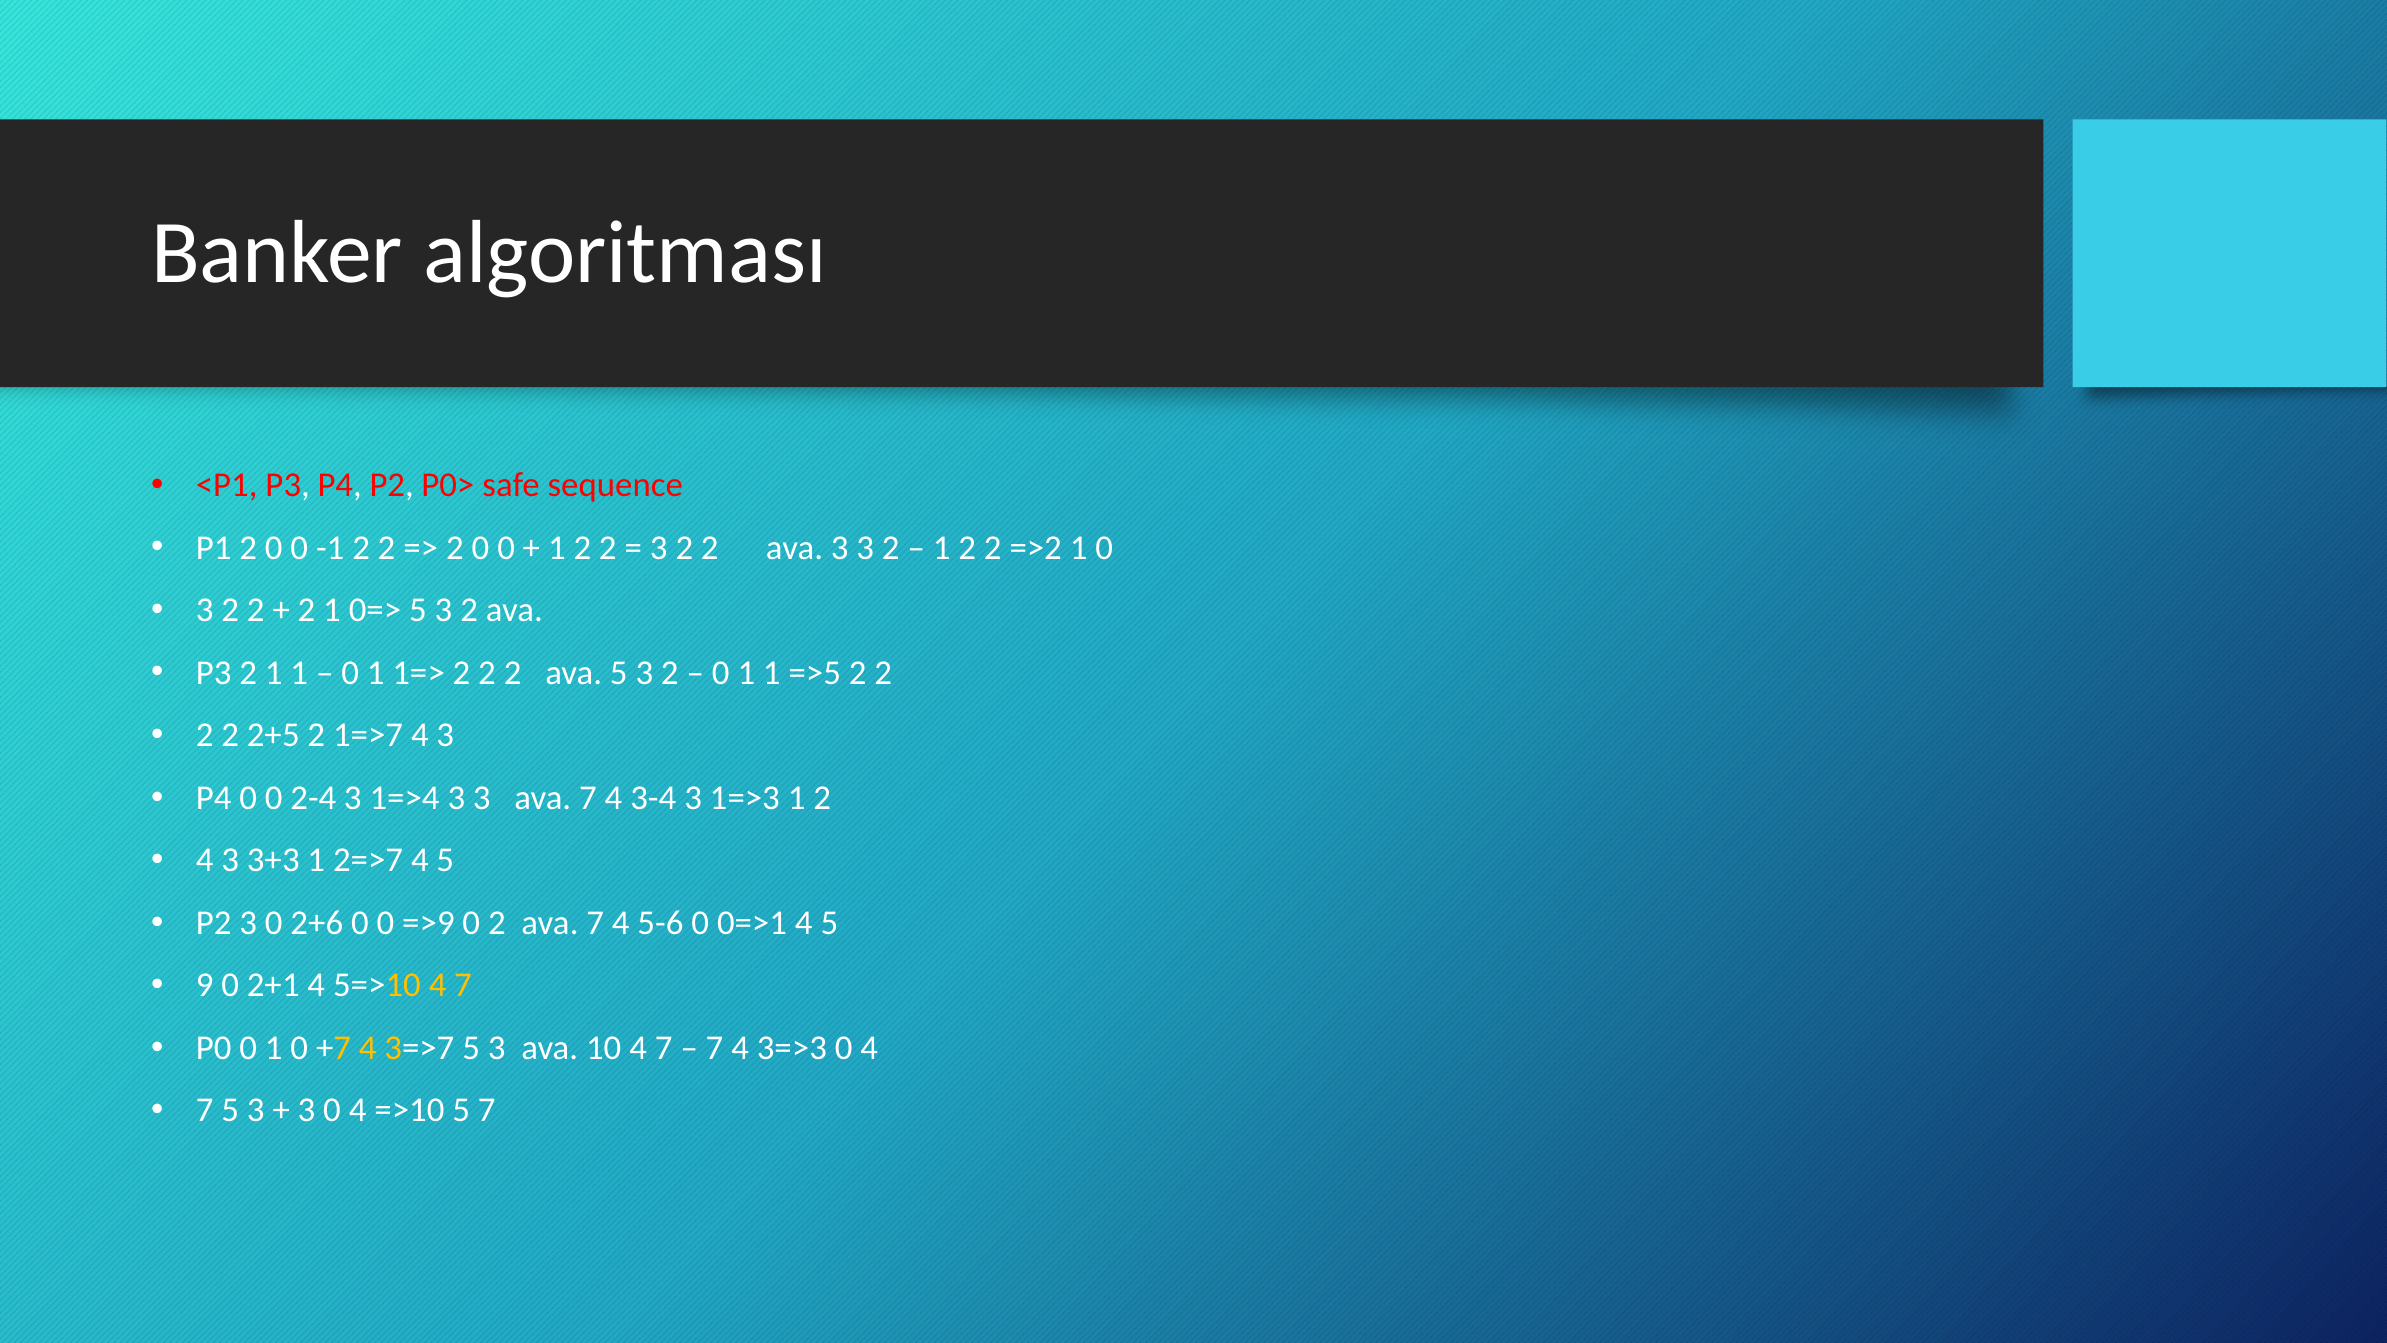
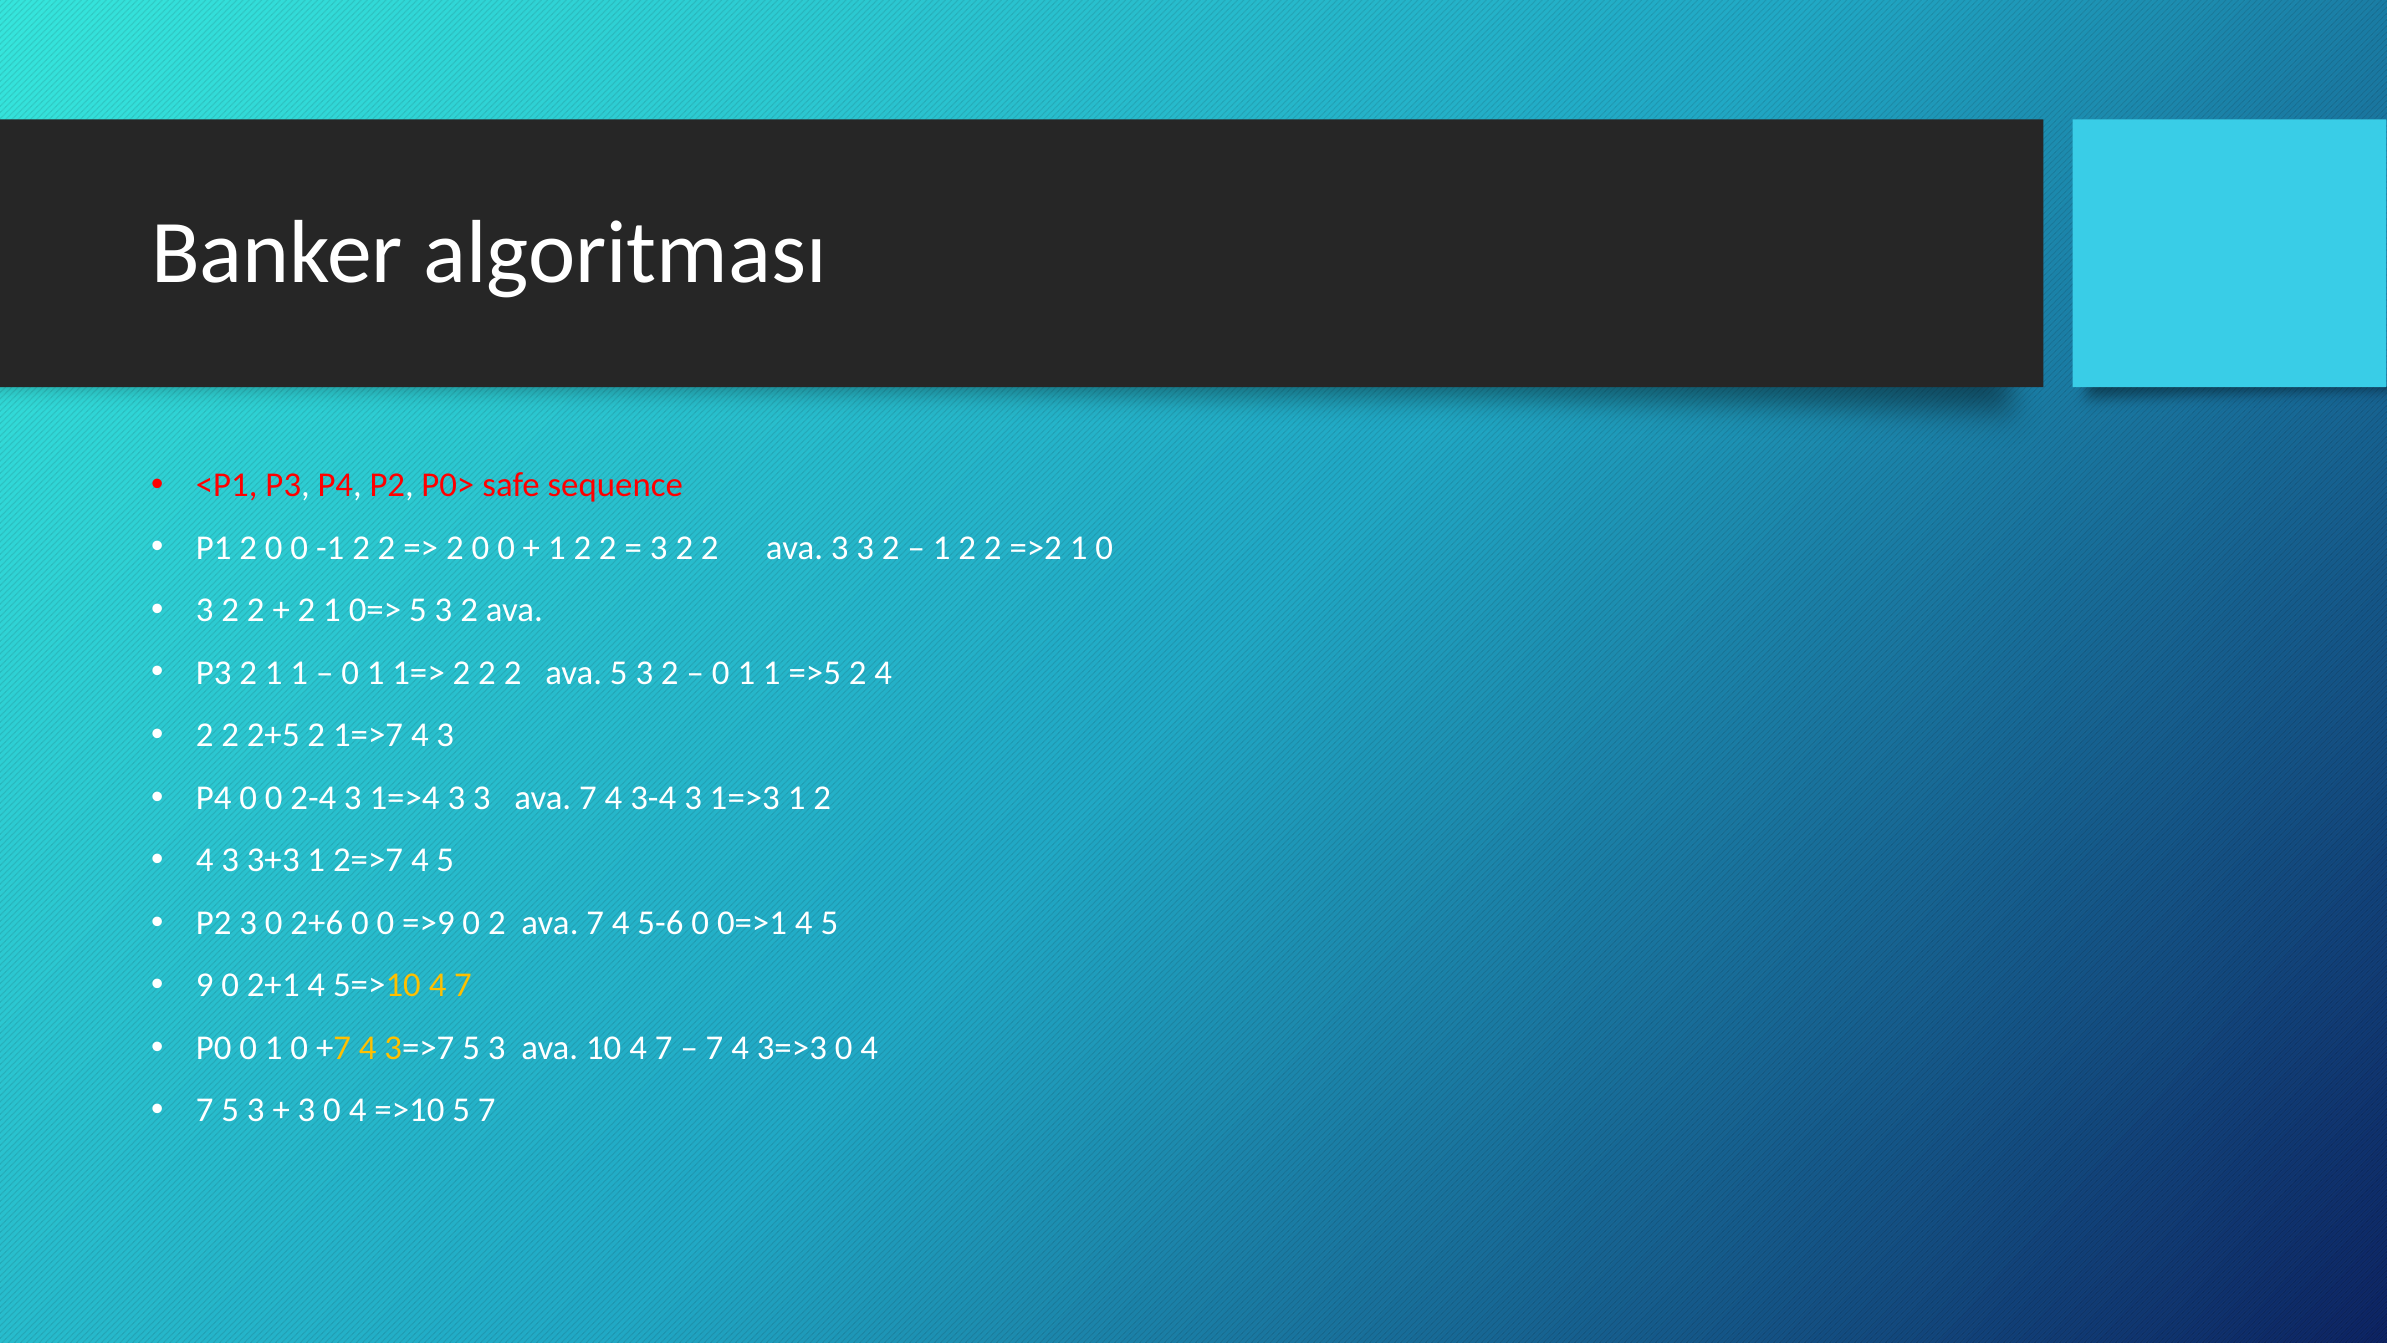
=>5 2 2: 2 -> 4
